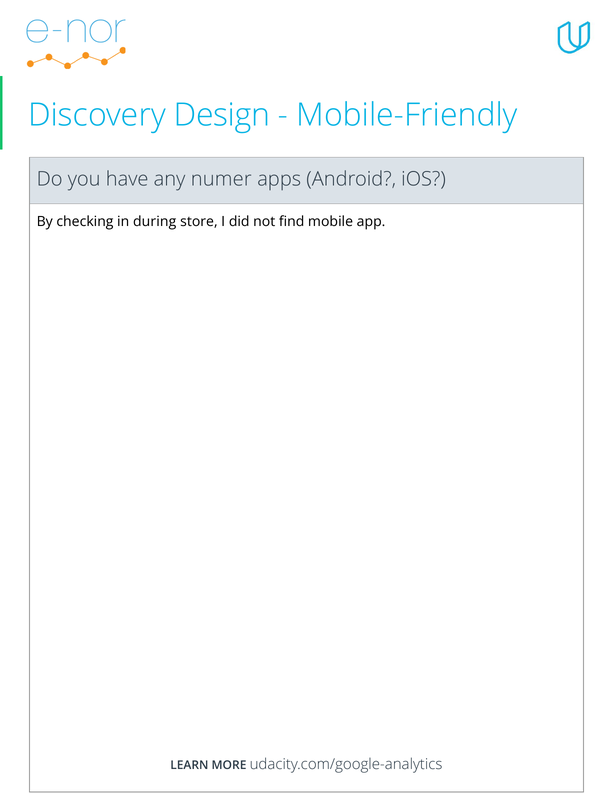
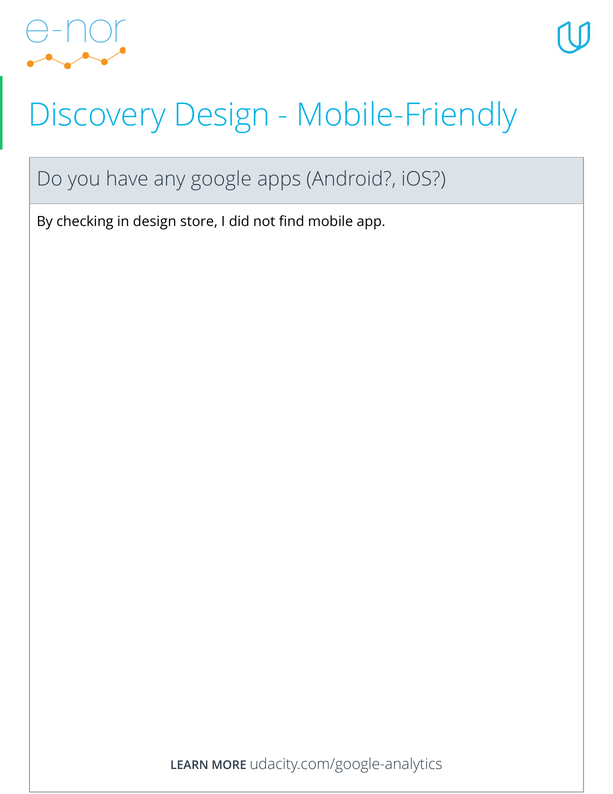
numer: numer -> google
in during: during -> design
